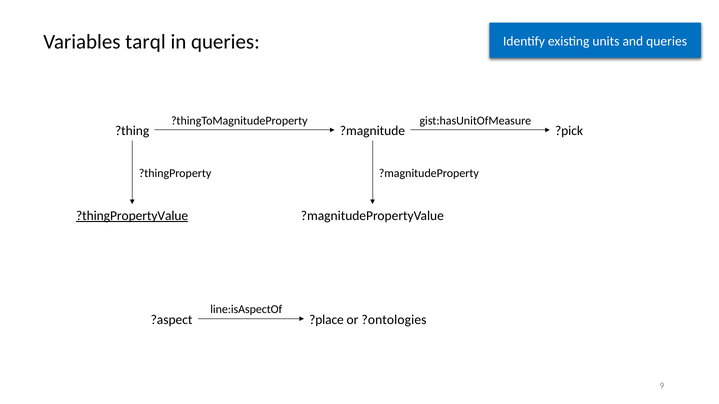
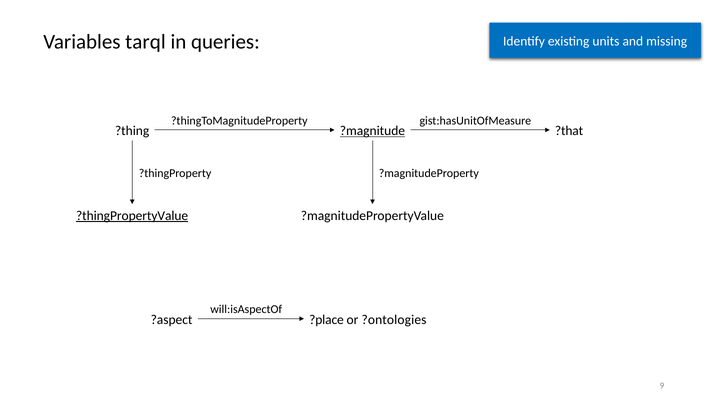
and queries: queries -> missing
?magnitude underline: none -> present
?pick: ?pick -> ?that
line:isAspectOf: line:isAspectOf -> will:isAspectOf
